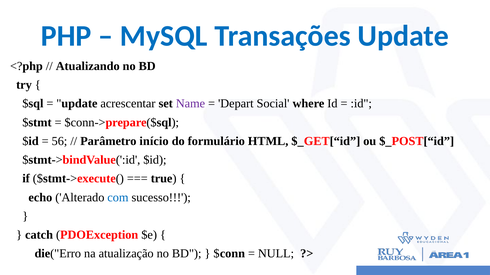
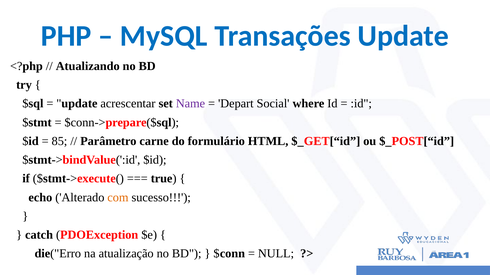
56: 56 -> 85
início: início -> carne
com colour: blue -> orange
